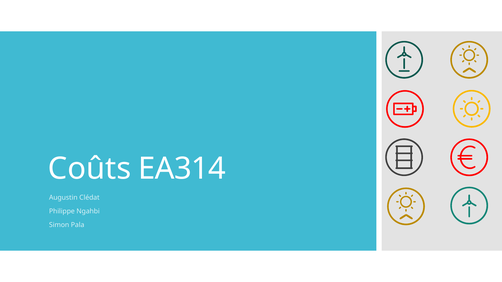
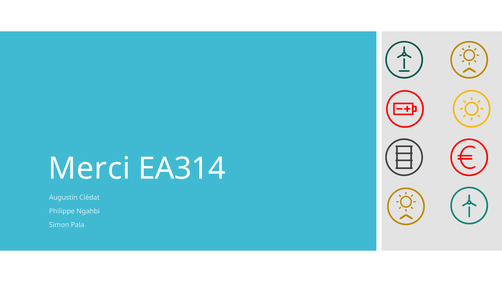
Coûts: Coûts -> Merci
